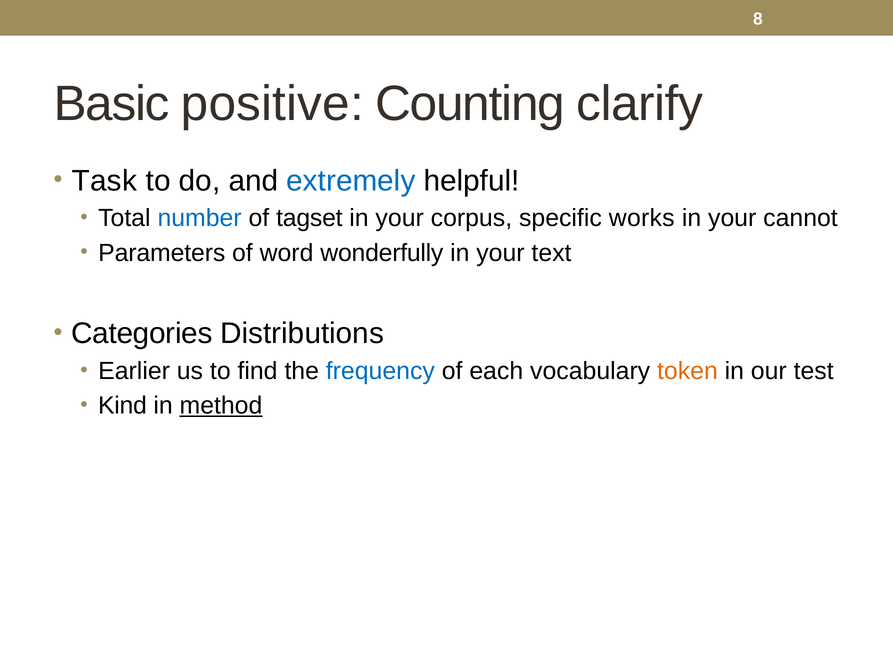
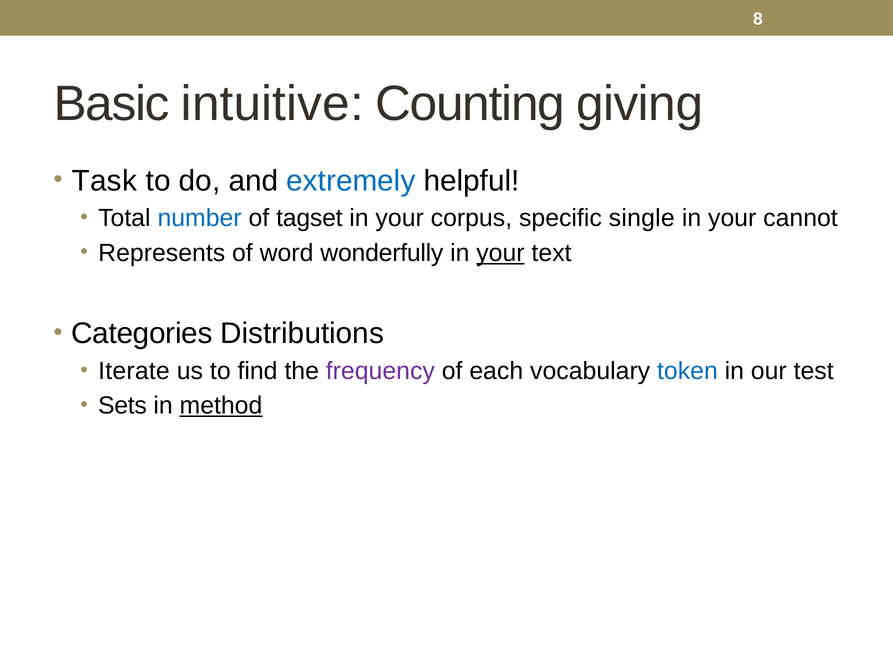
positive: positive -> intuitive
clarify: clarify -> giving
works: works -> single
Parameters: Parameters -> Represents
your at (500, 253) underline: none -> present
Earlier: Earlier -> Iterate
frequency colour: blue -> purple
token colour: orange -> blue
Kind: Kind -> Sets
